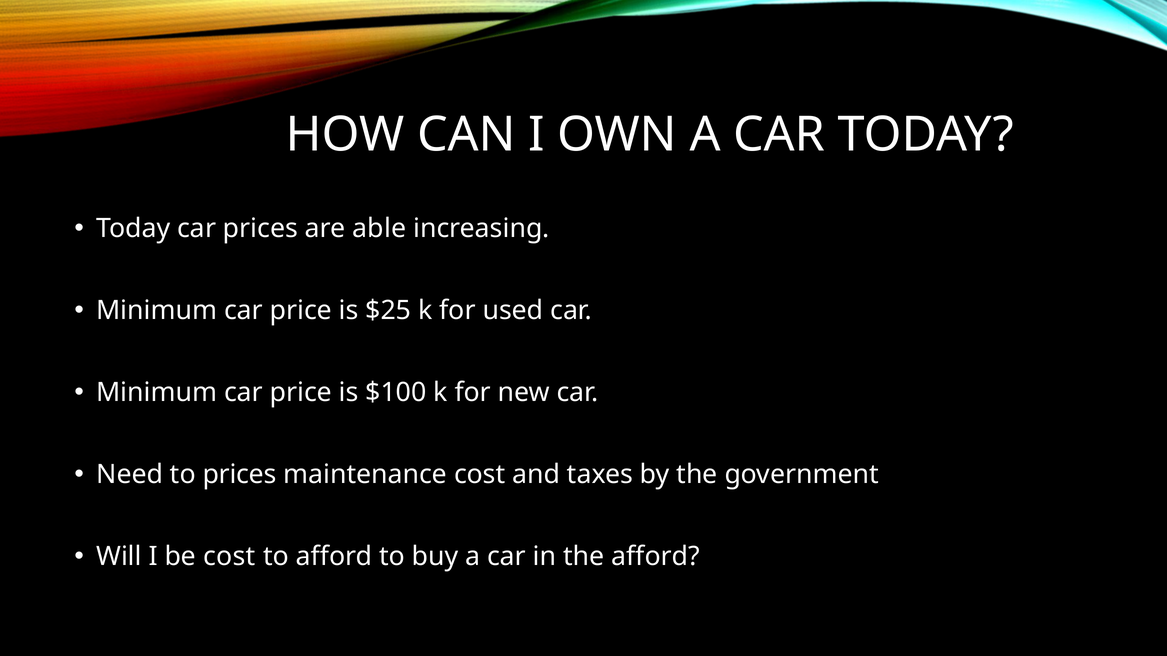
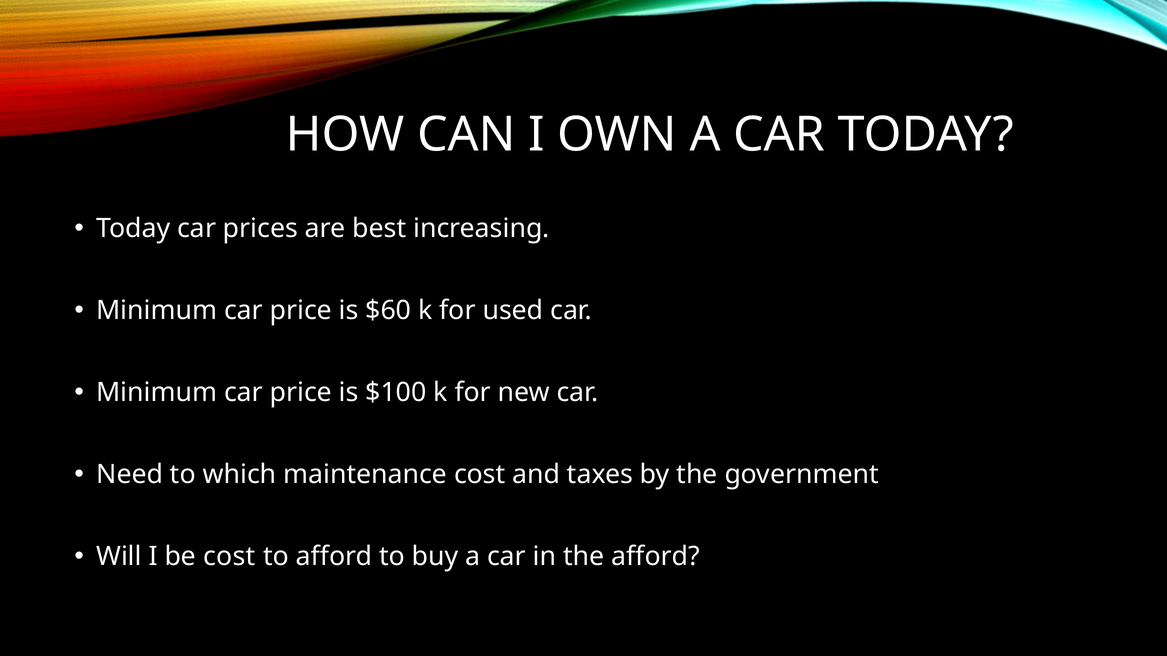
able: able -> best
$25: $25 -> $60
to prices: prices -> which
